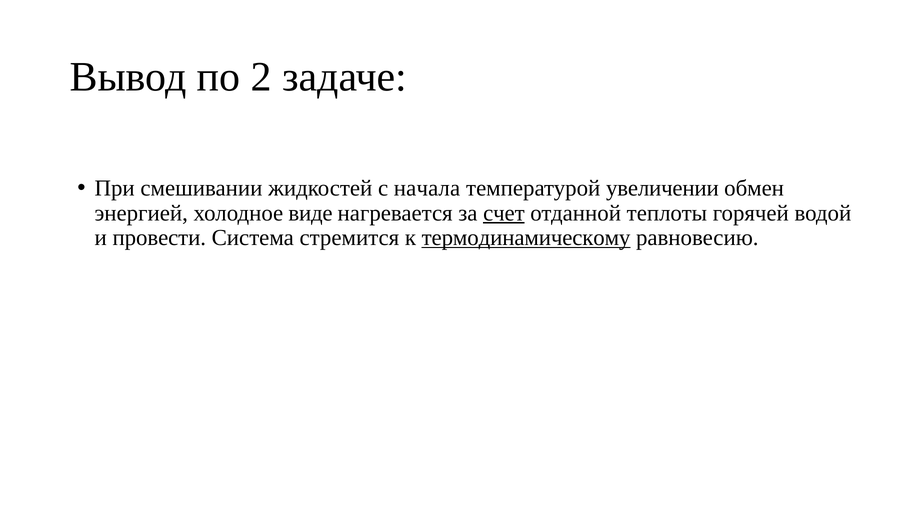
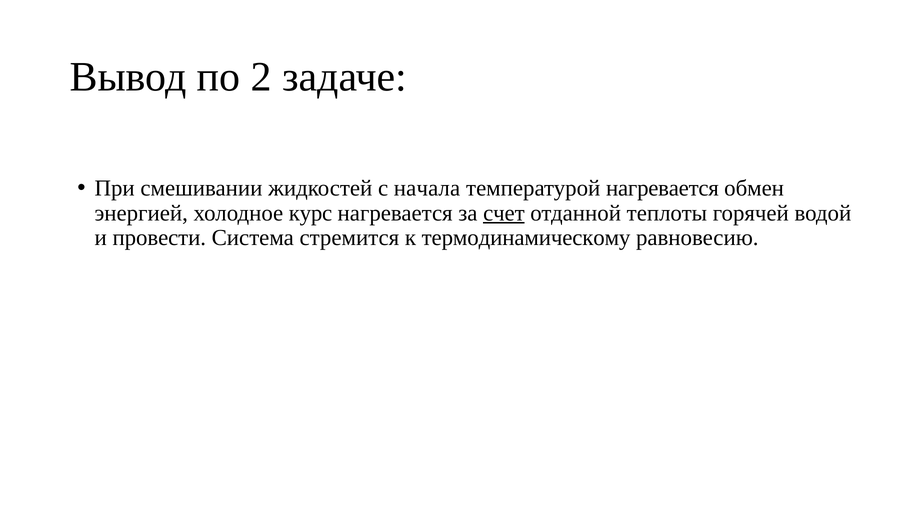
температурой увеличении: увеличении -> нагревается
виде: виде -> курс
термодинамическому underline: present -> none
